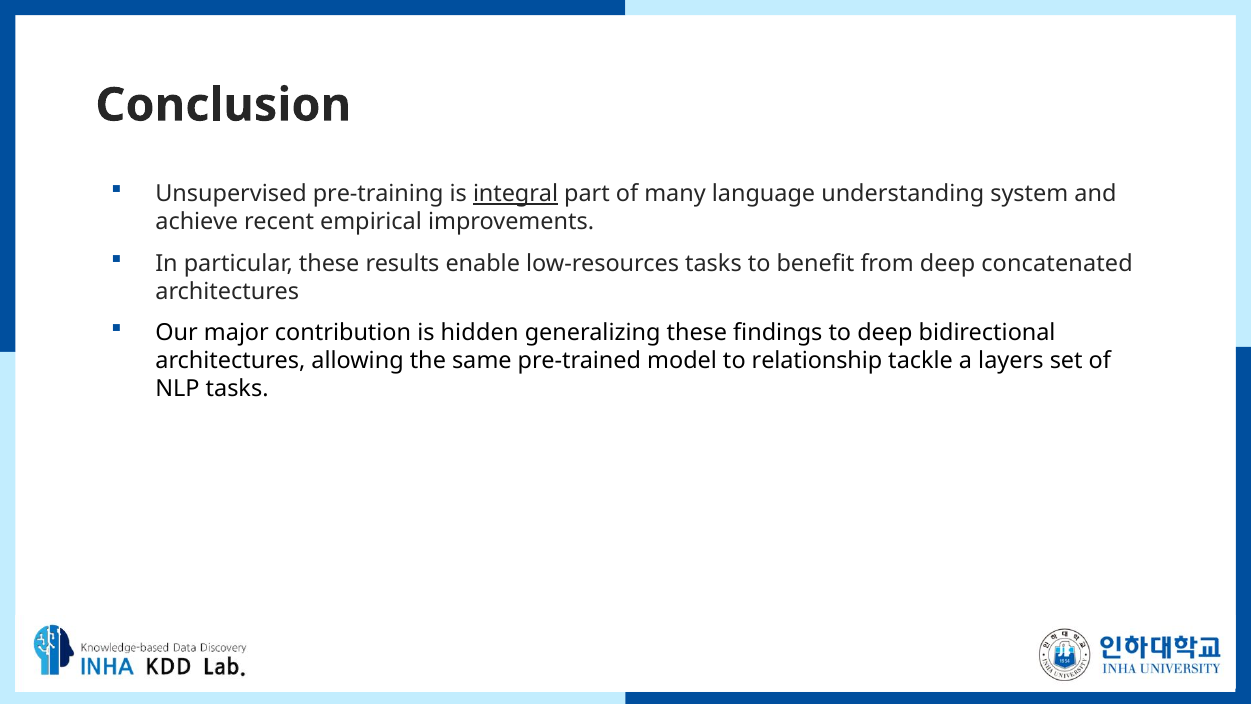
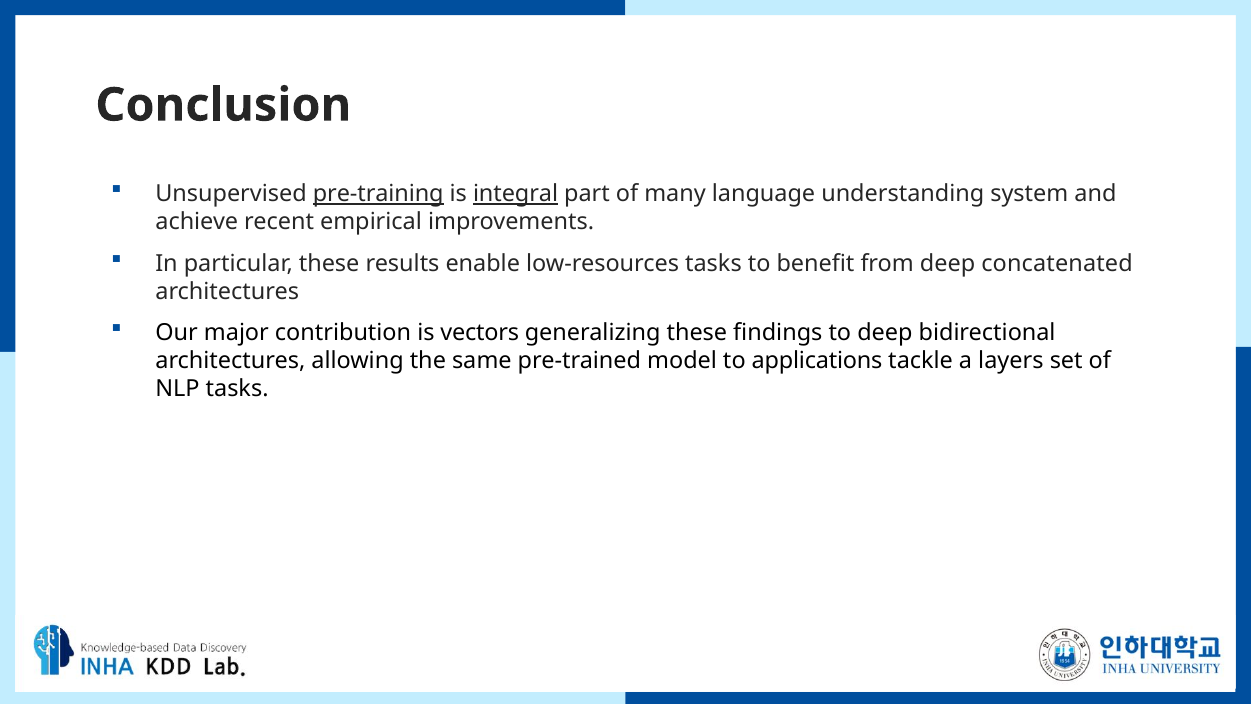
pre-training underline: none -> present
hidden: hidden -> vectors
relationship: relationship -> applications
